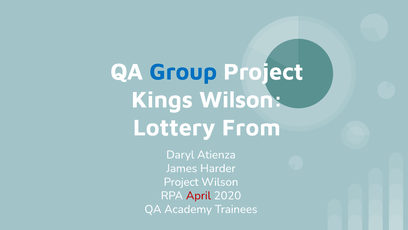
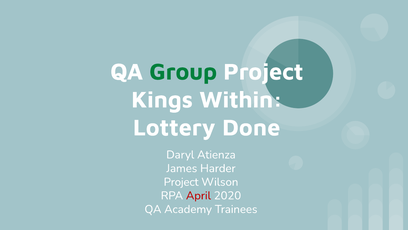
Group colour: blue -> green
Kings Wilson: Wilson -> Within
From: From -> Done
